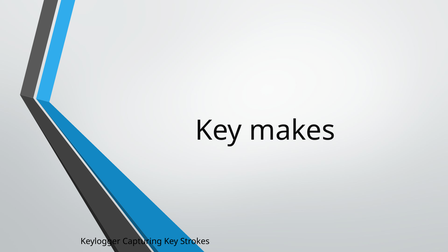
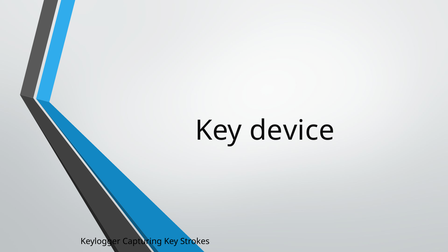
makes: makes -> device
